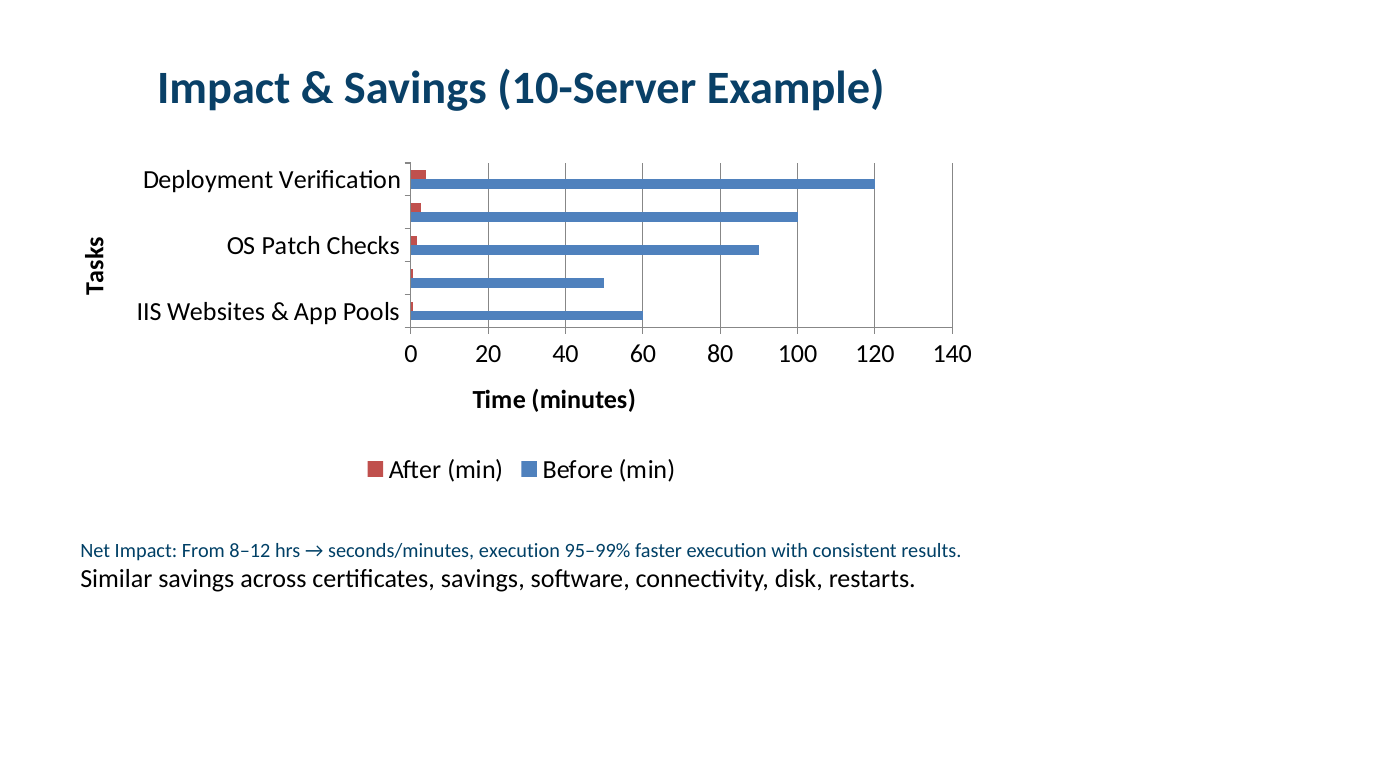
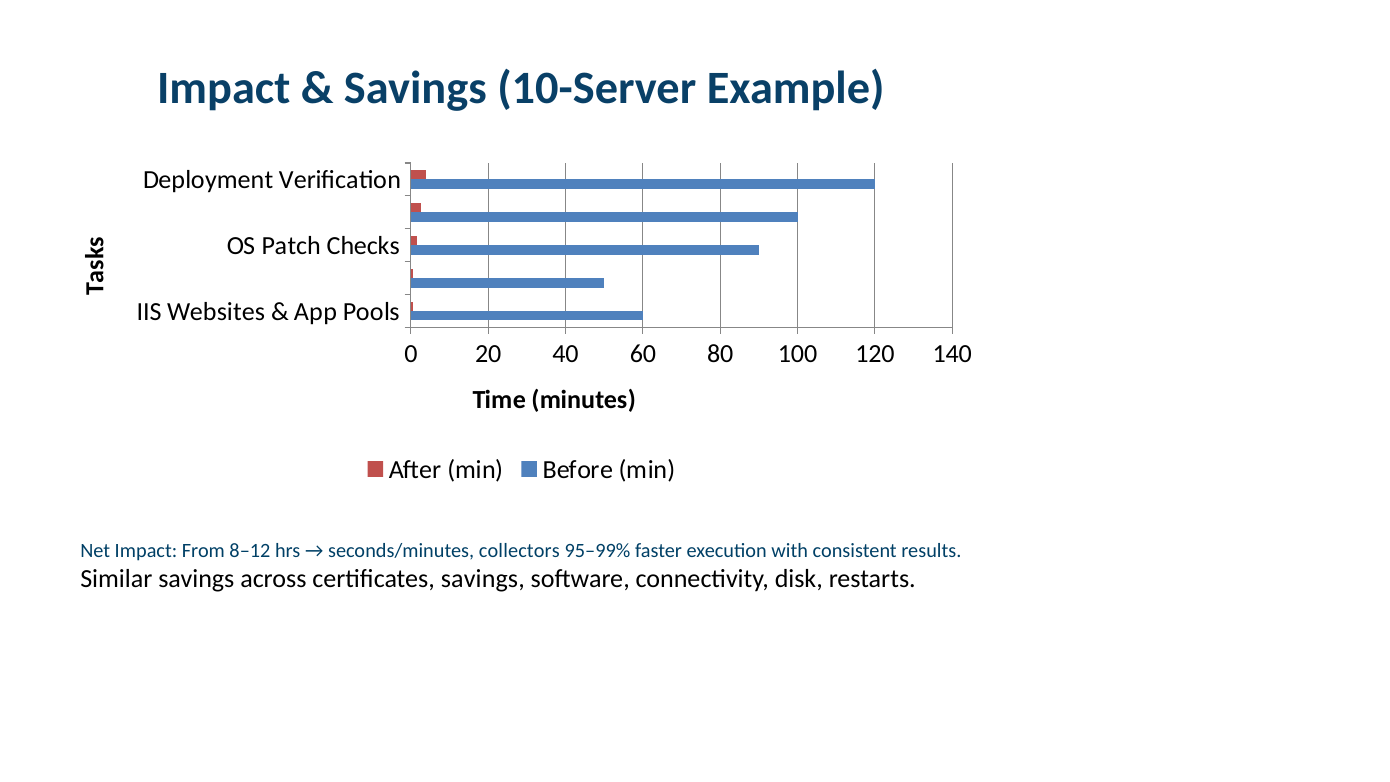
seconds/minutes execution: execution -> collectors
